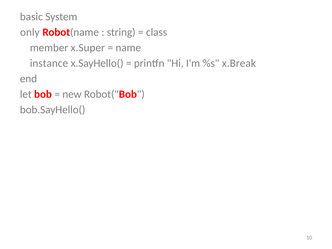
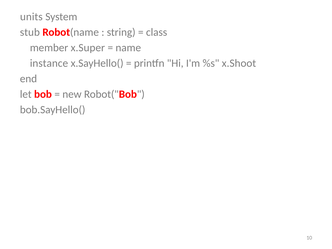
basic: basic -> units
only: only -> stub
x.Break: x.Break -> x.Shoot
